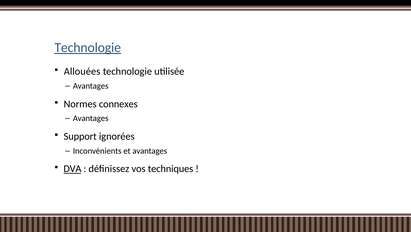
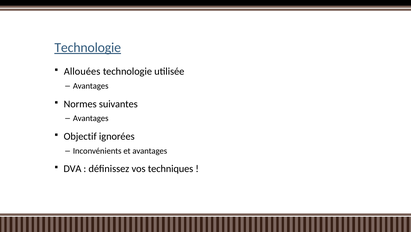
connexes: connexes -> suivantes
Support: Support -> Objectif
DVA underline: present -> none
